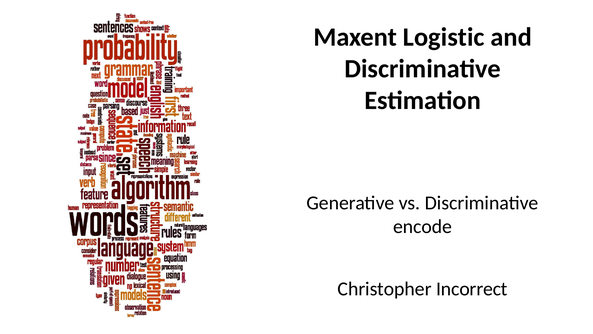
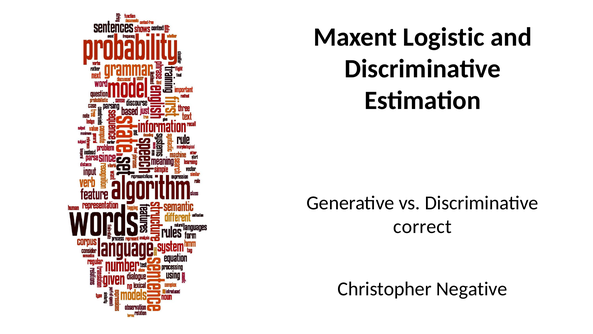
encode: encode -> correct
Incorrect: Incorrect -> Negative
